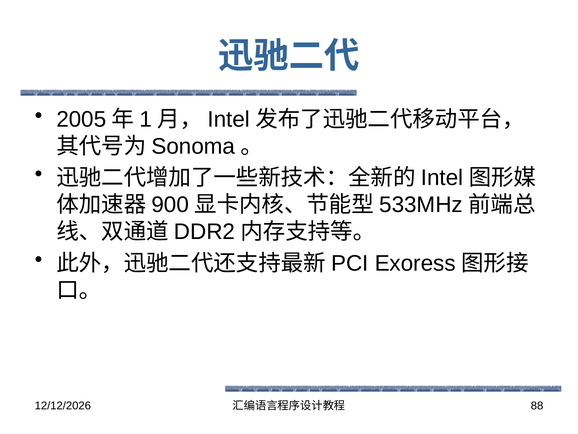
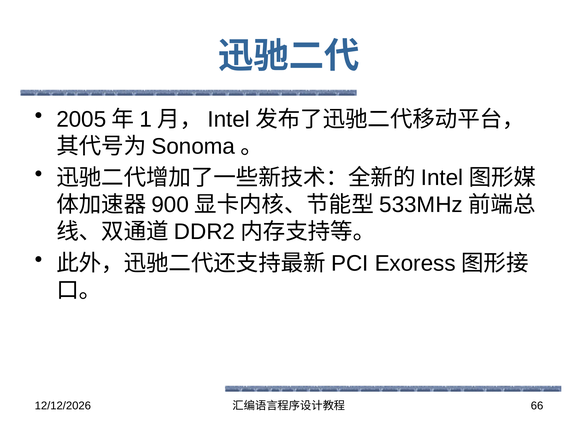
88: 88 -> 66
